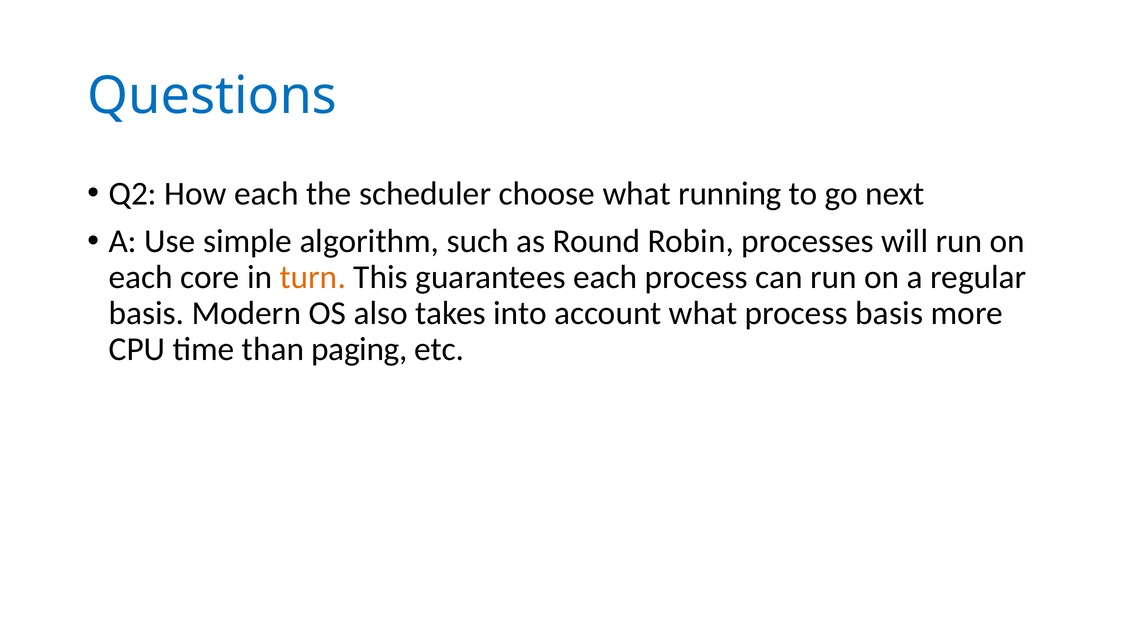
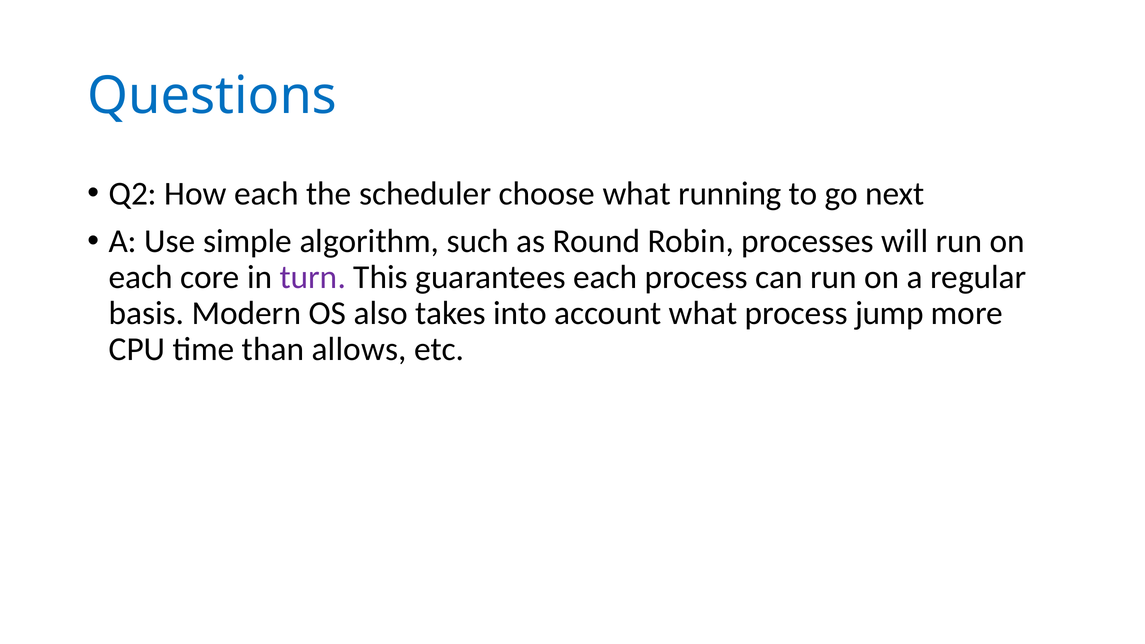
turn colour: orange -> purple
process basis: basis -> jump
paging: paging -> allows
